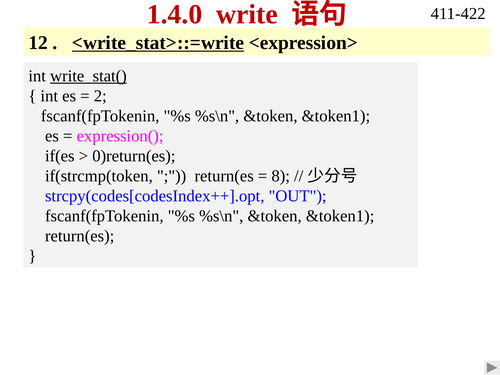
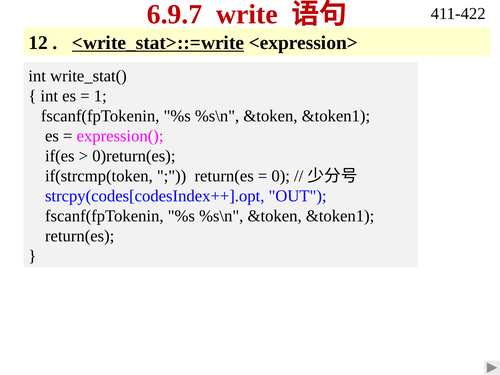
1.4.0: 1.4.0 -> 6.9.7
write_stat( underline: present -> none
2: 2 -> 1
8: 8 -> 0
